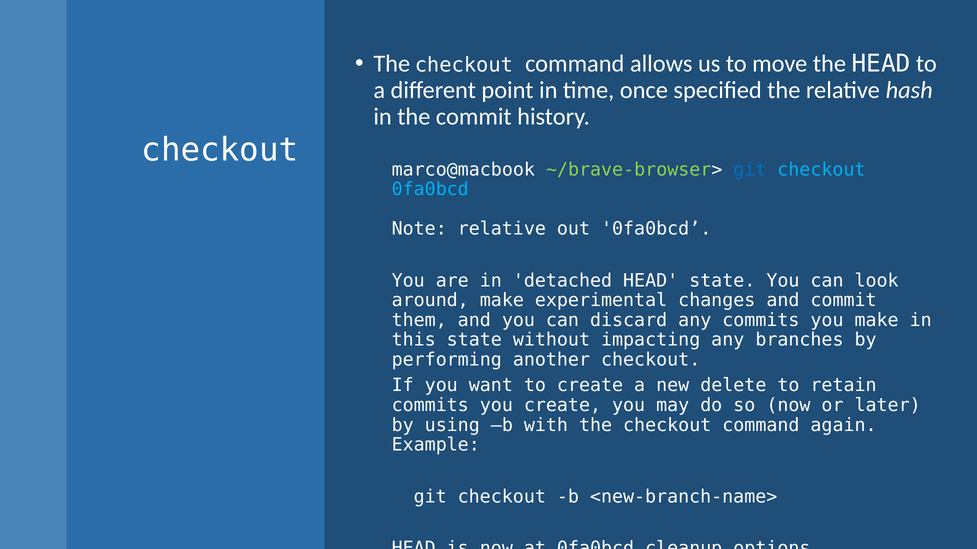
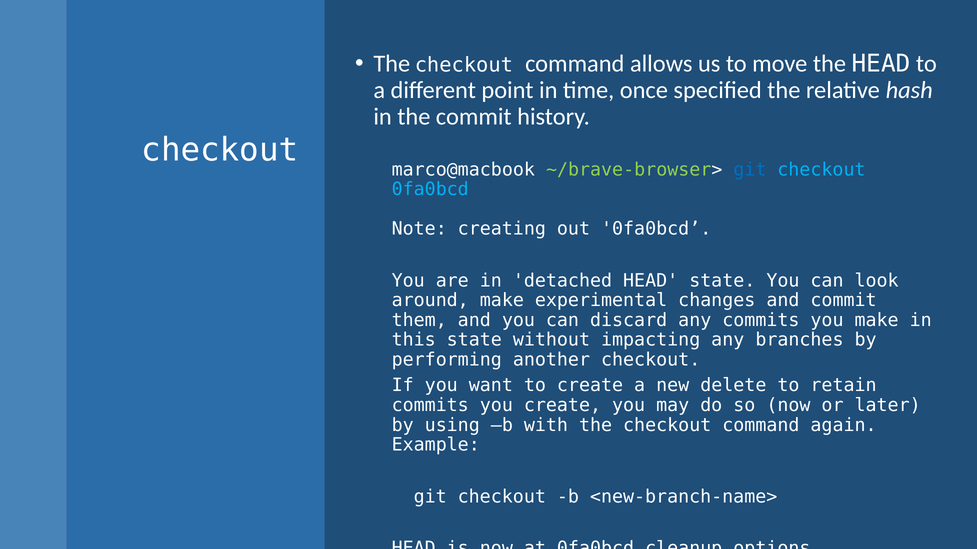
Note relative: relative -> creating
